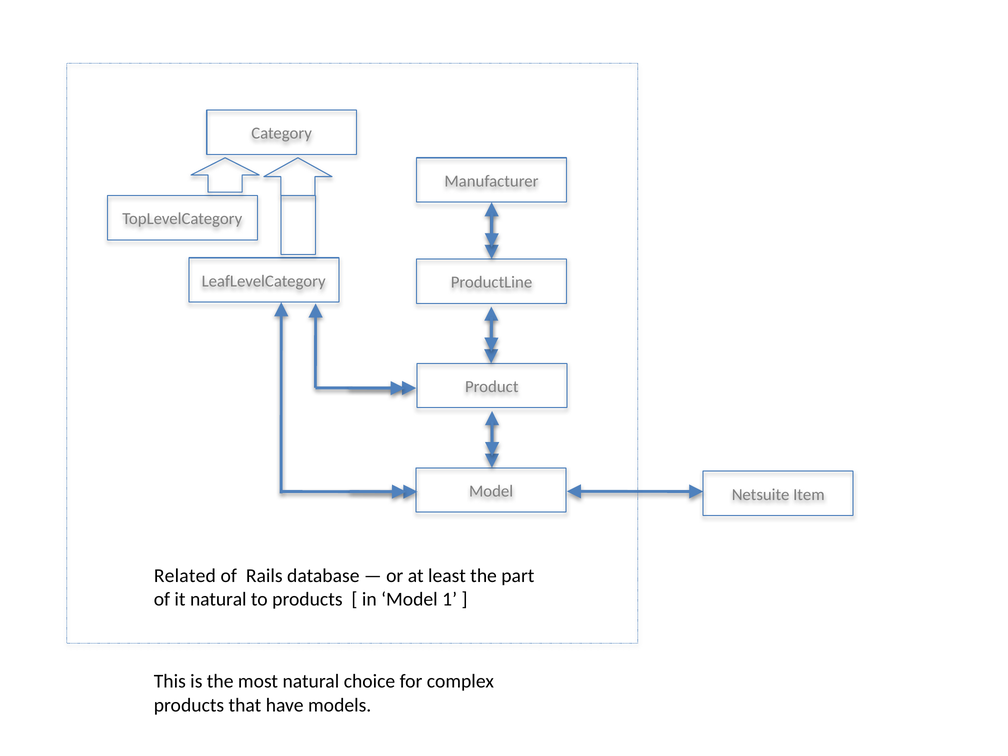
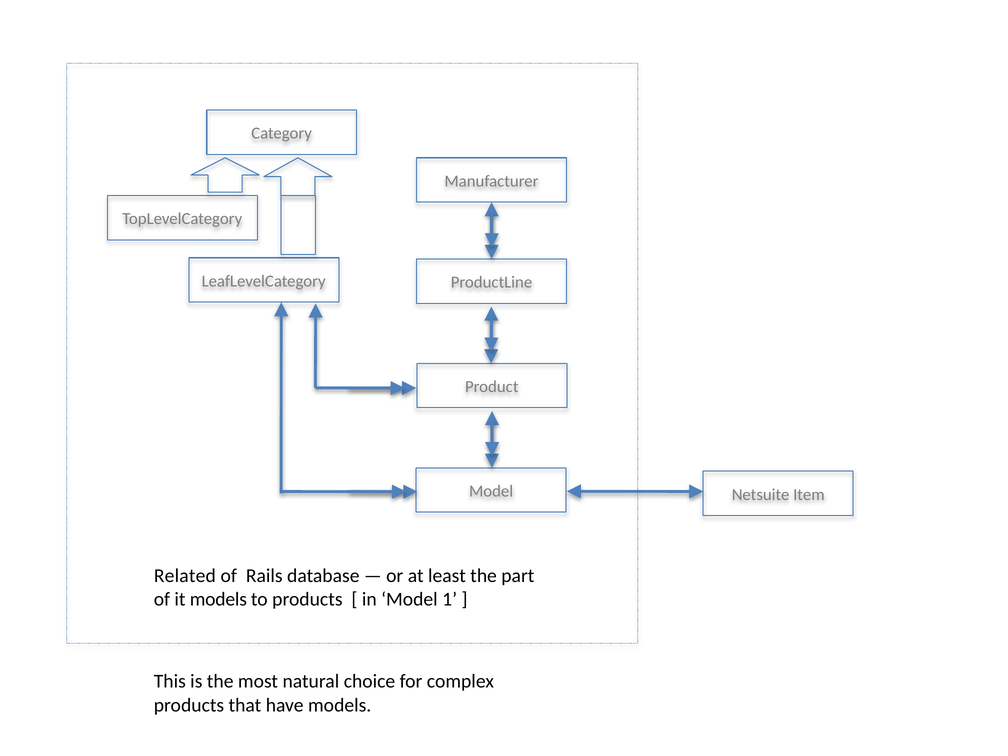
it natural: natural -> models
